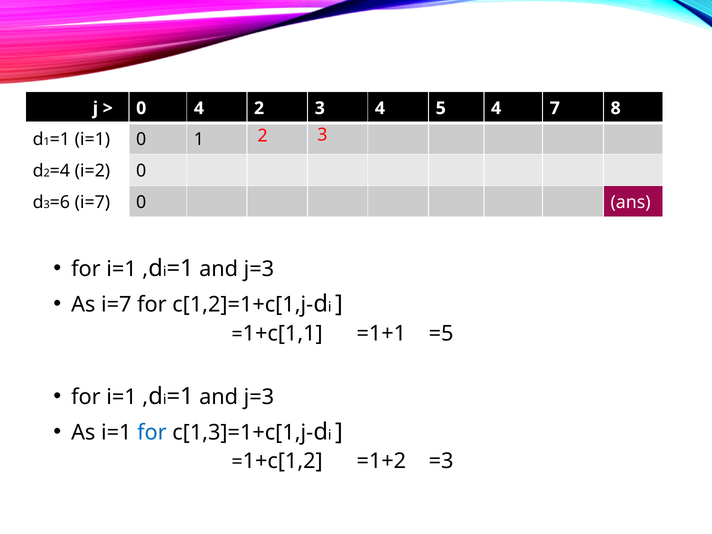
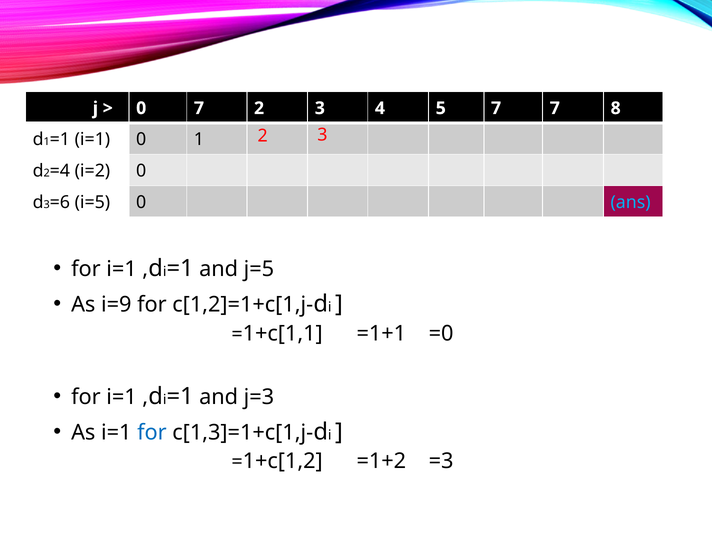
0 4: 4 -> 7
5 4: 4 -> 7
i=7 at (92, 202): i=7 -> i=5
ans colour: white -> light blue
j=3 at (259, 269): j=3 -> j=5
As i=7: i=7 -> i=9
=5: =5 -> =0
